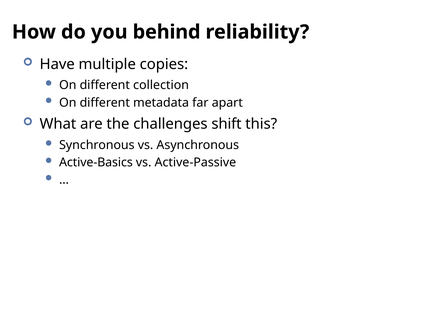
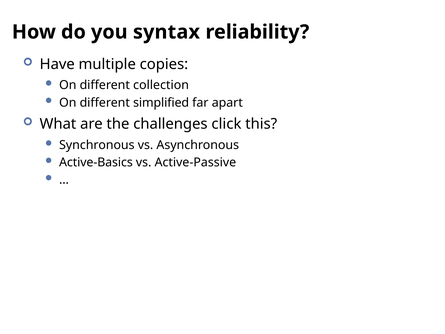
behind: behind -> syntax
metadata: metadata -> simplified
shift: shift -> click
